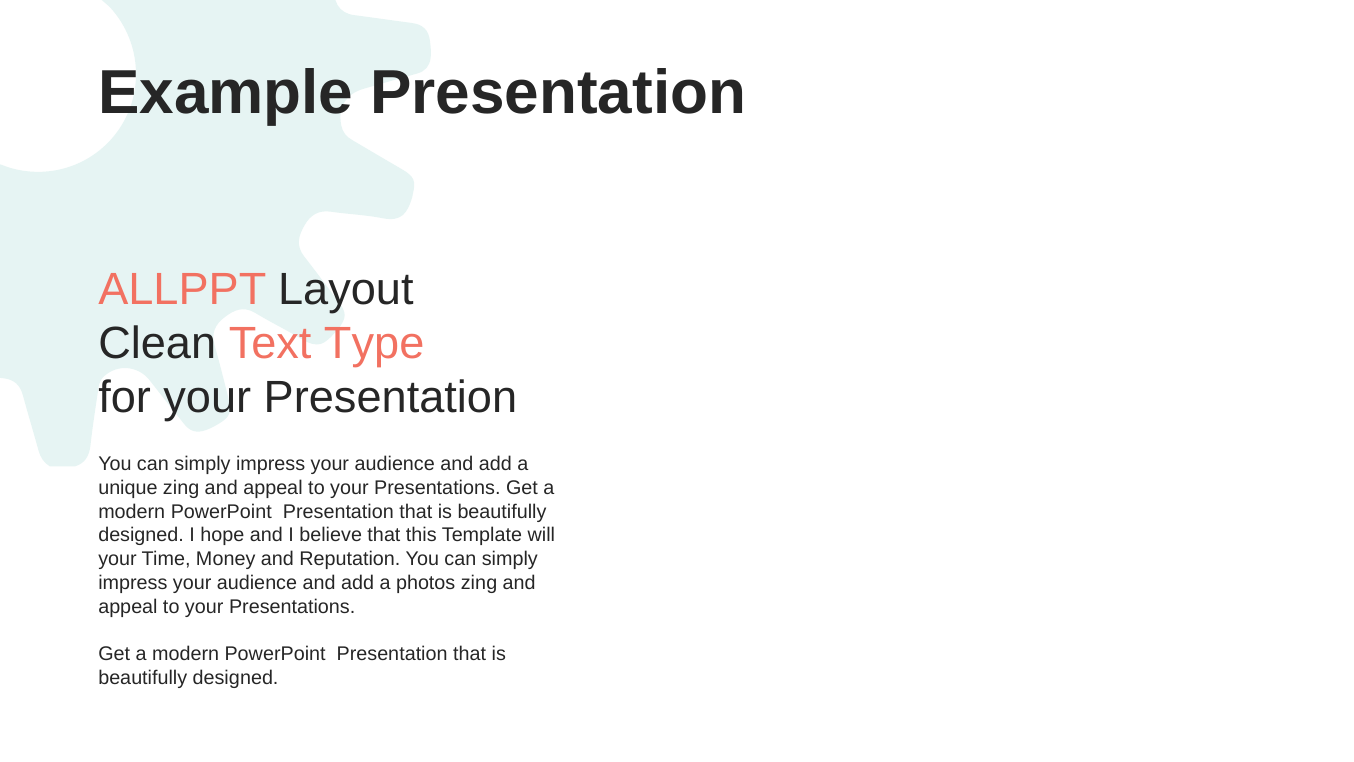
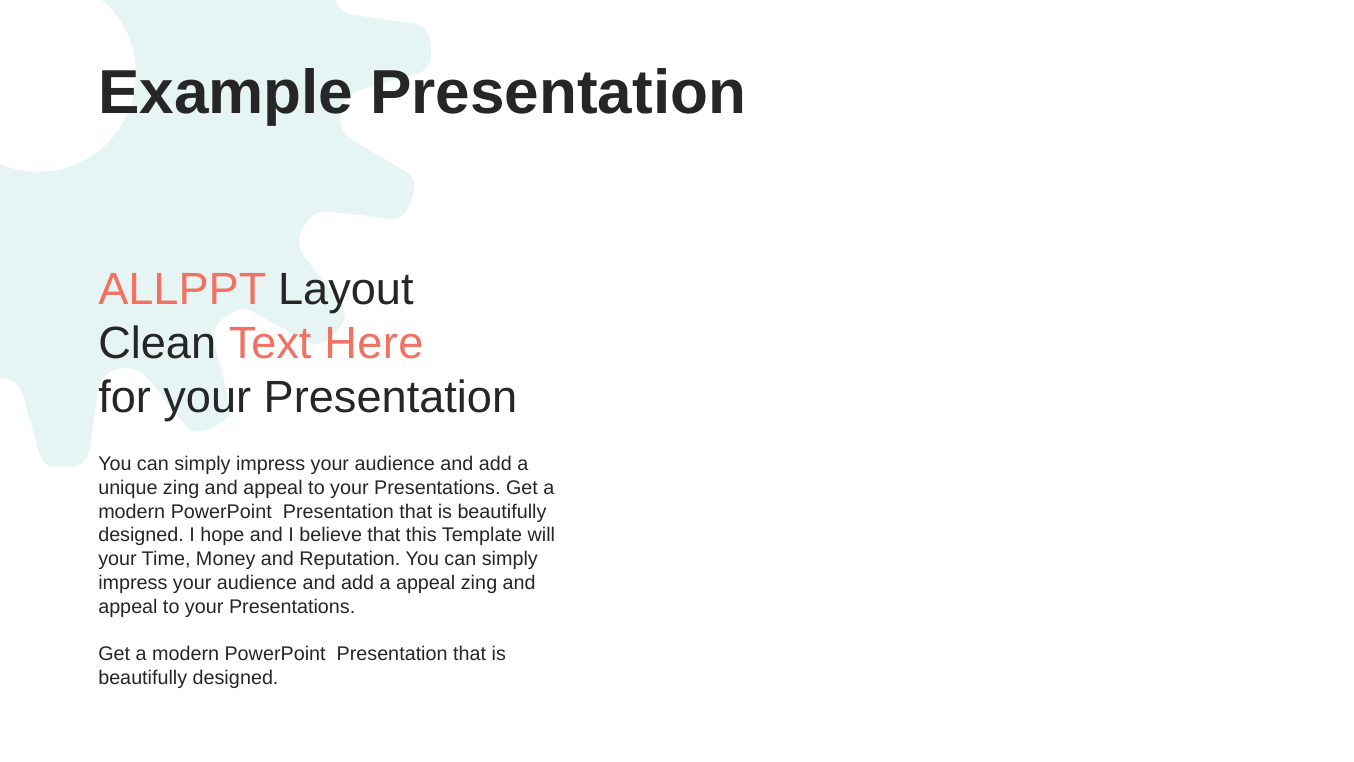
Type: Type -> Here
a photos: photos -> appeal
